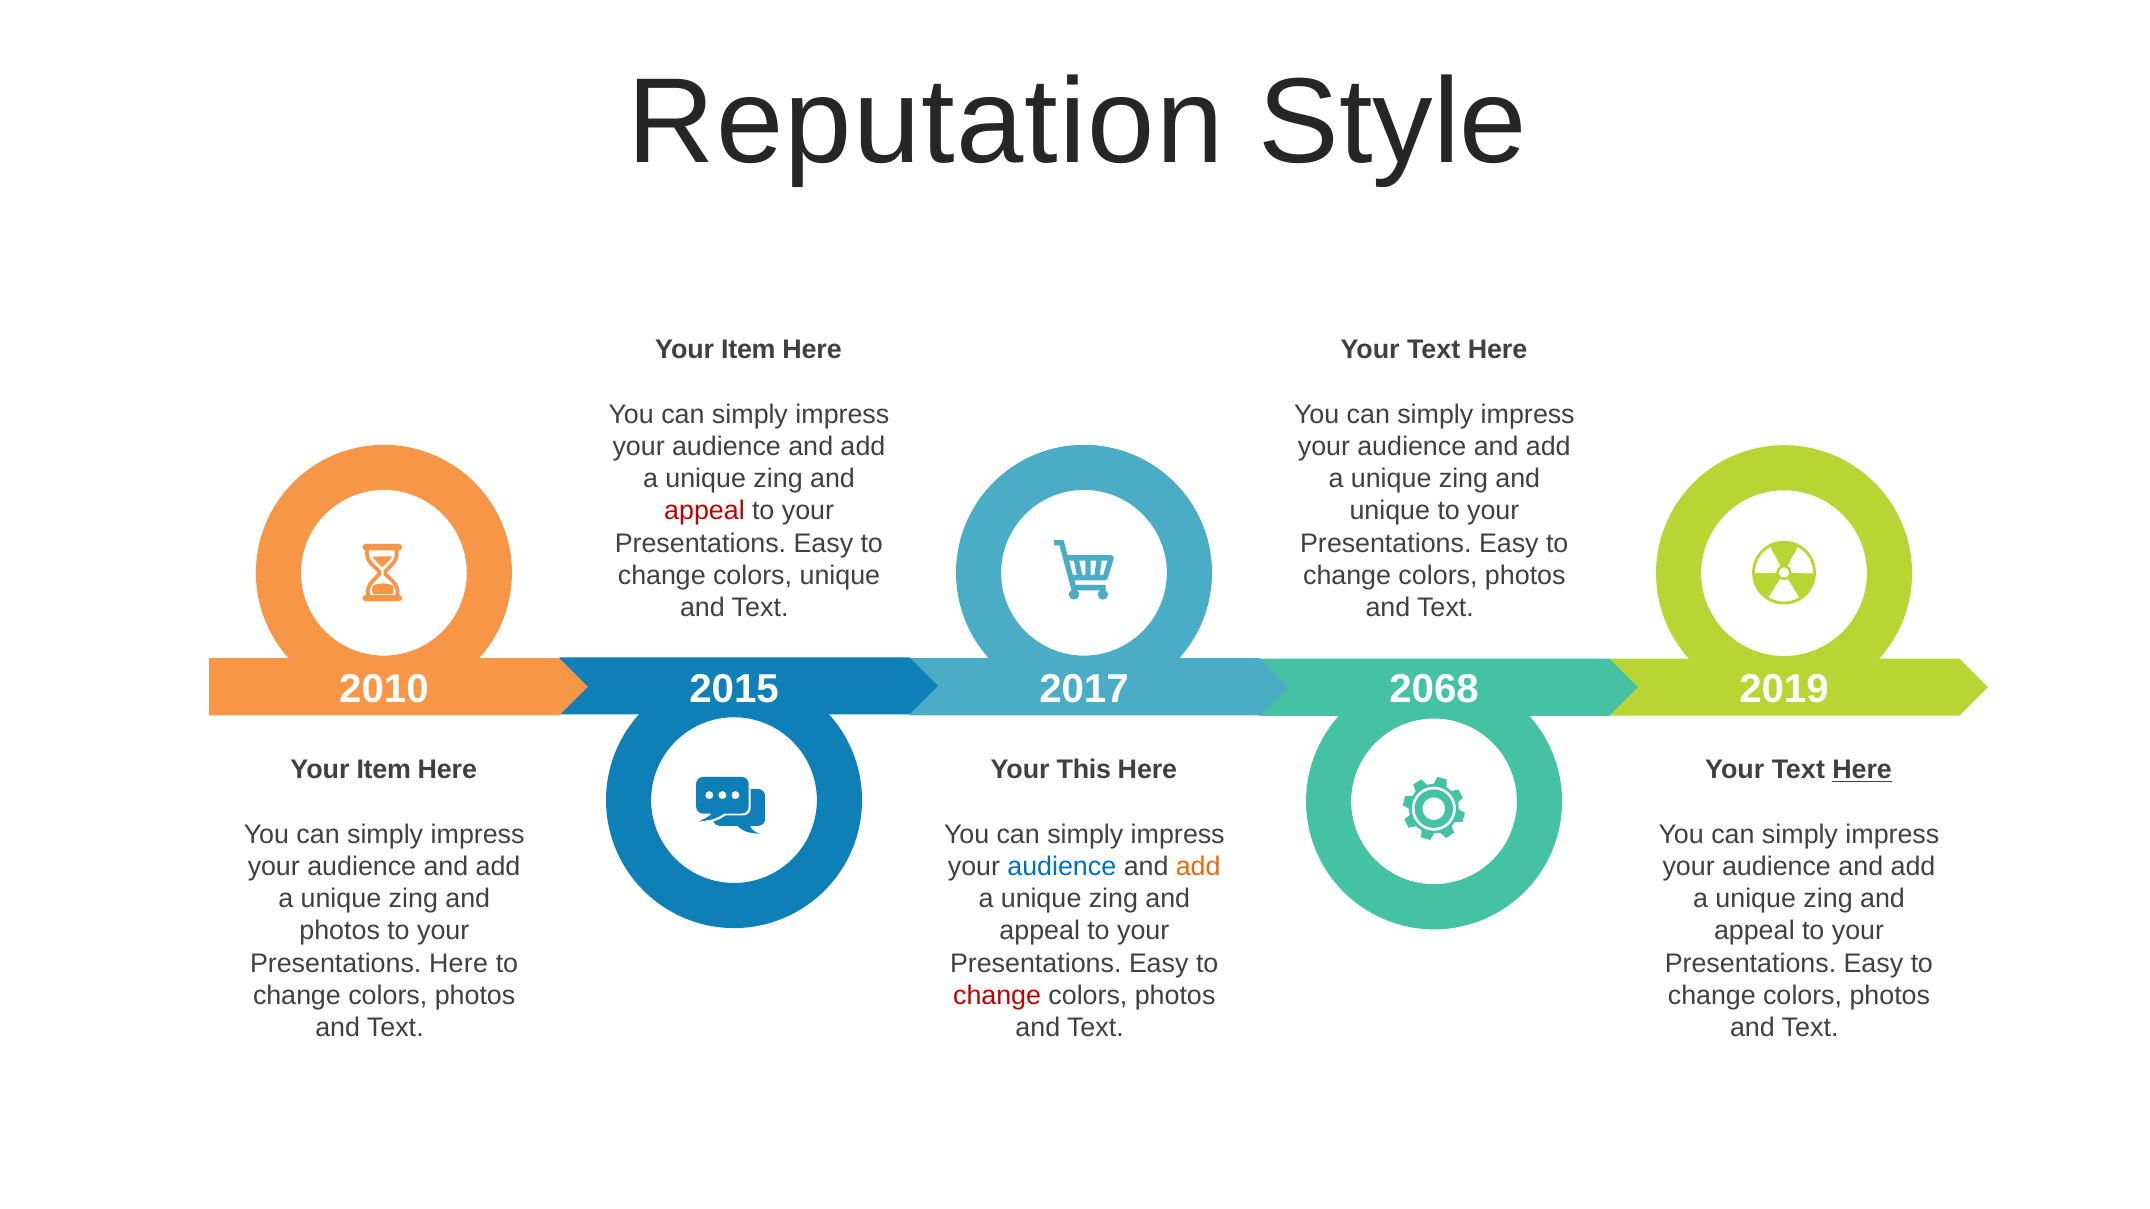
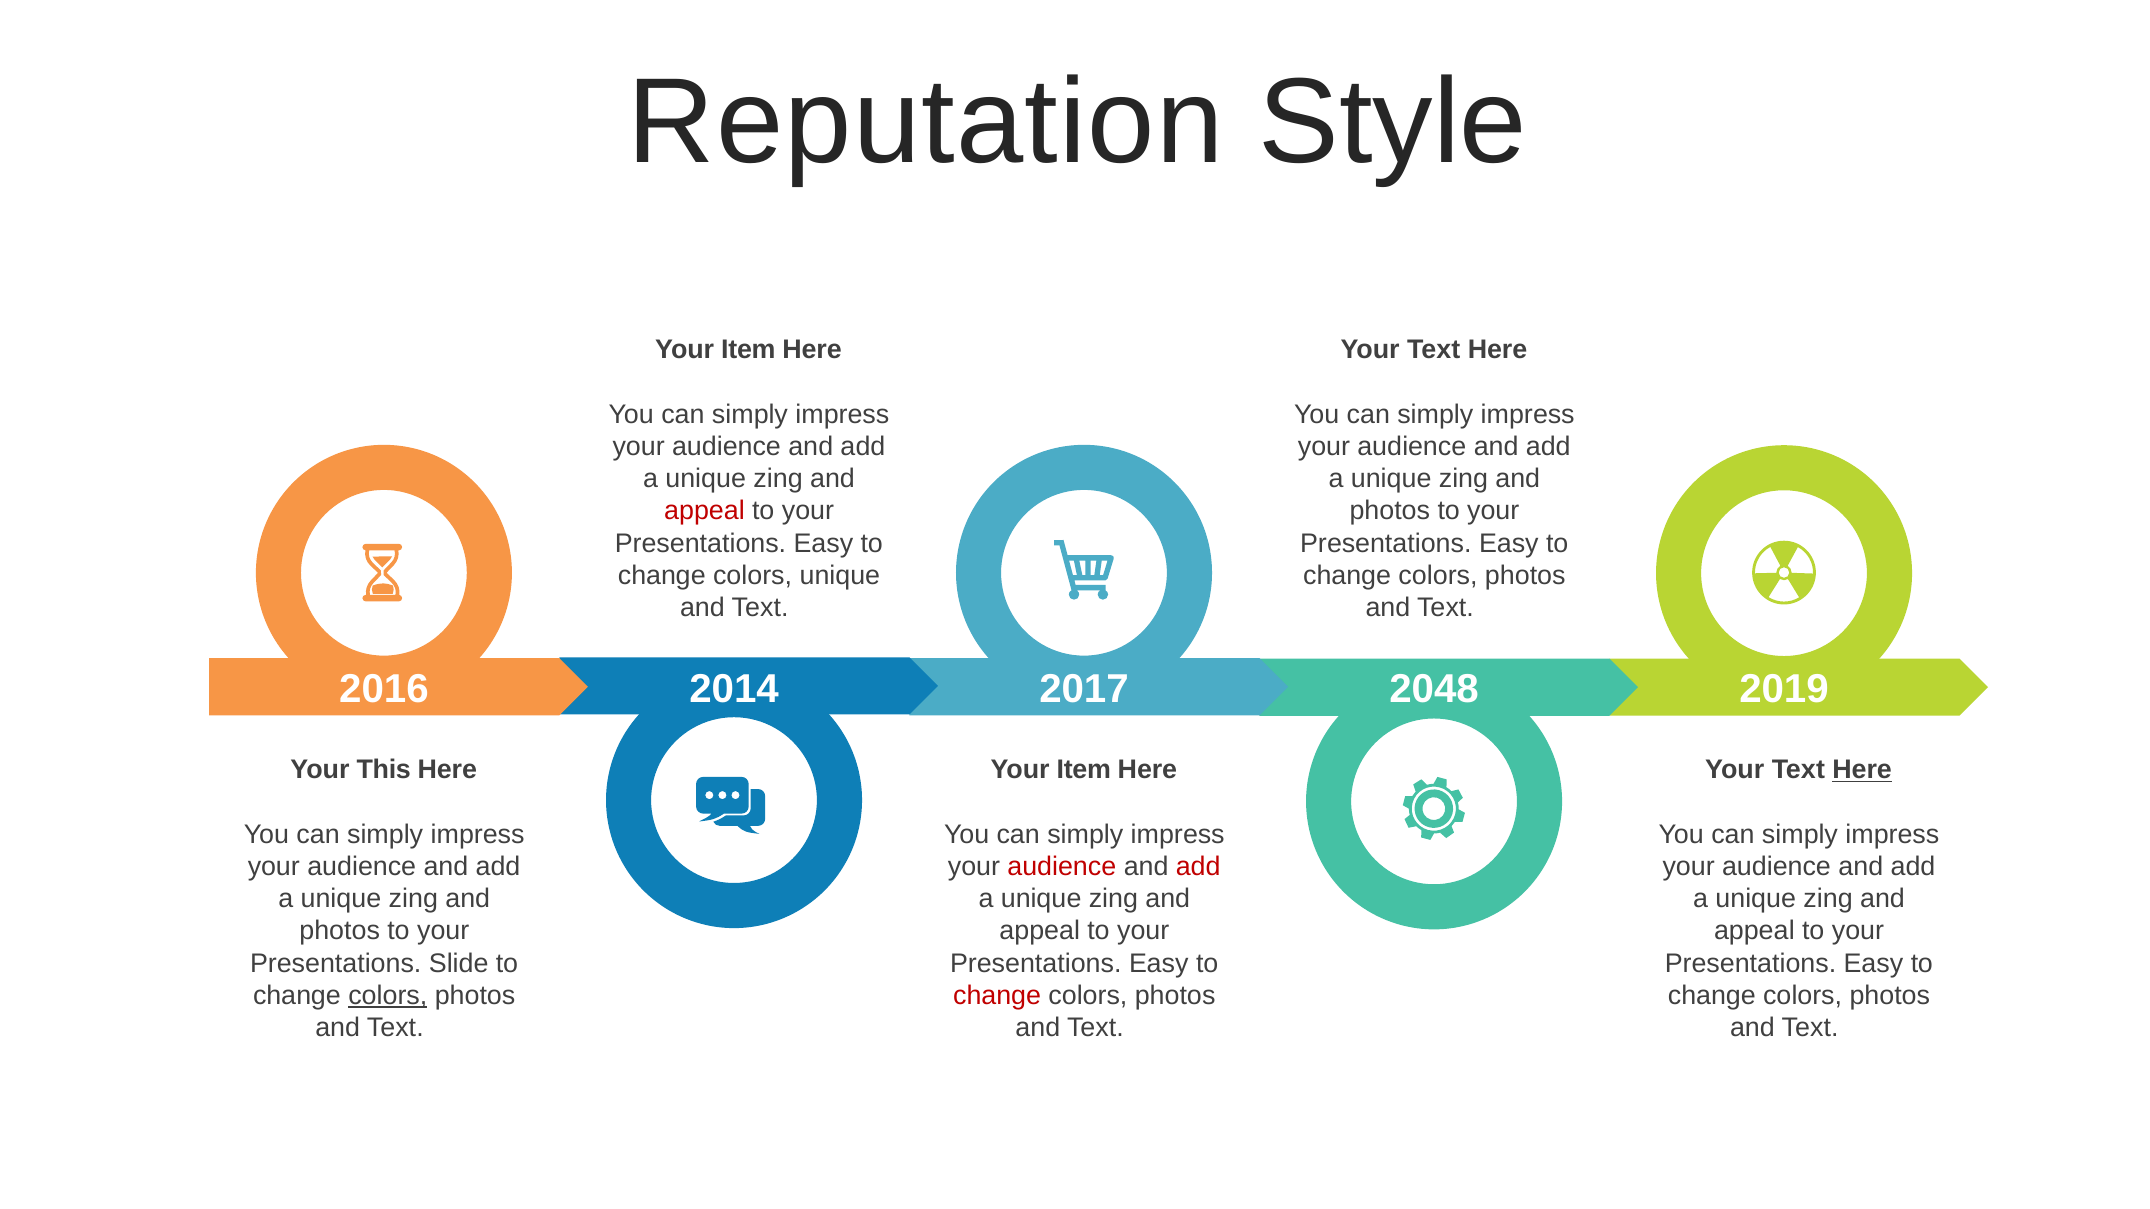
unique at (1390, 511): unique -> photos
2010: 2010 -> 2016
2015: 2015 -> 2014
2068: 2068 -> 2048
Item at (384, 770): Item -> This
This at (1084, 770): This -> Item
audience at (1062, 867) colour: blue -> red
add at (1198, 867) colour: orange -> red
Presentations Here: Here -> Slide
colors at (388, 996) underline: none -> present
